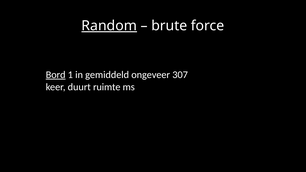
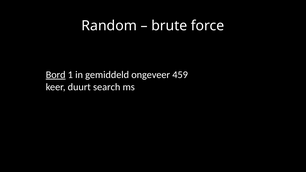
Random underline: present -> none
307: 307 -> 459
ruimte: ruimte -> search
